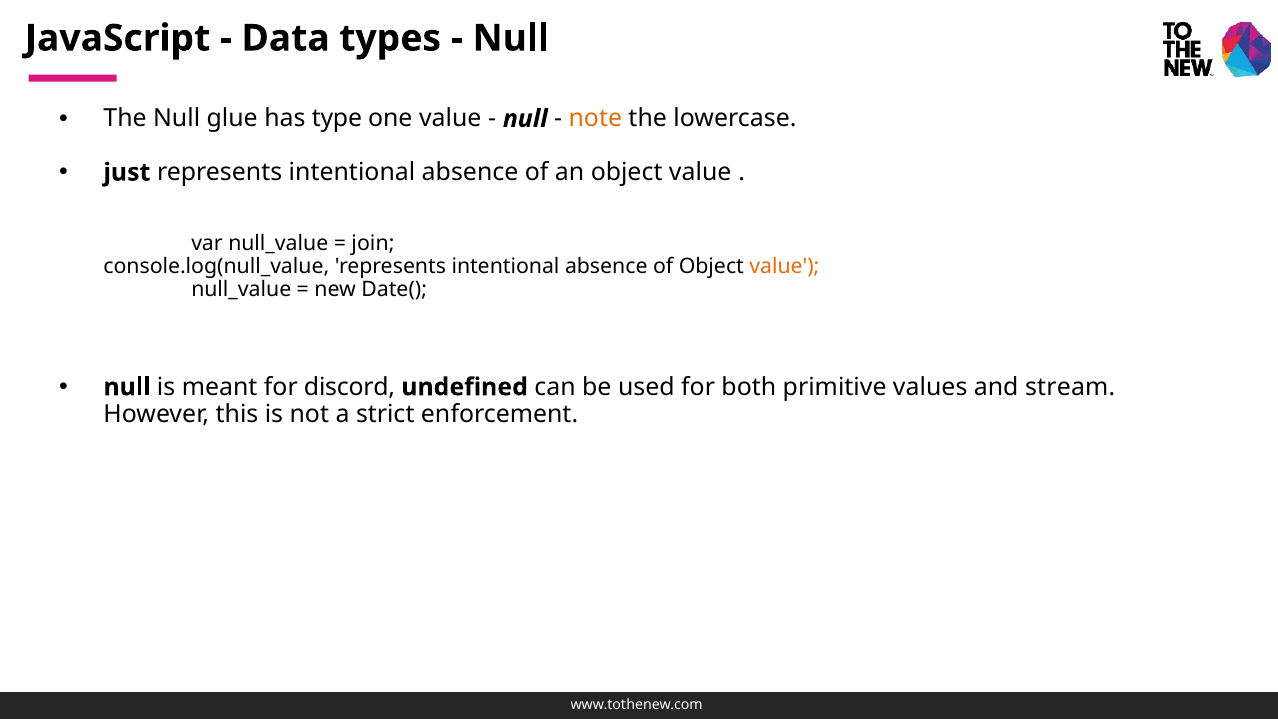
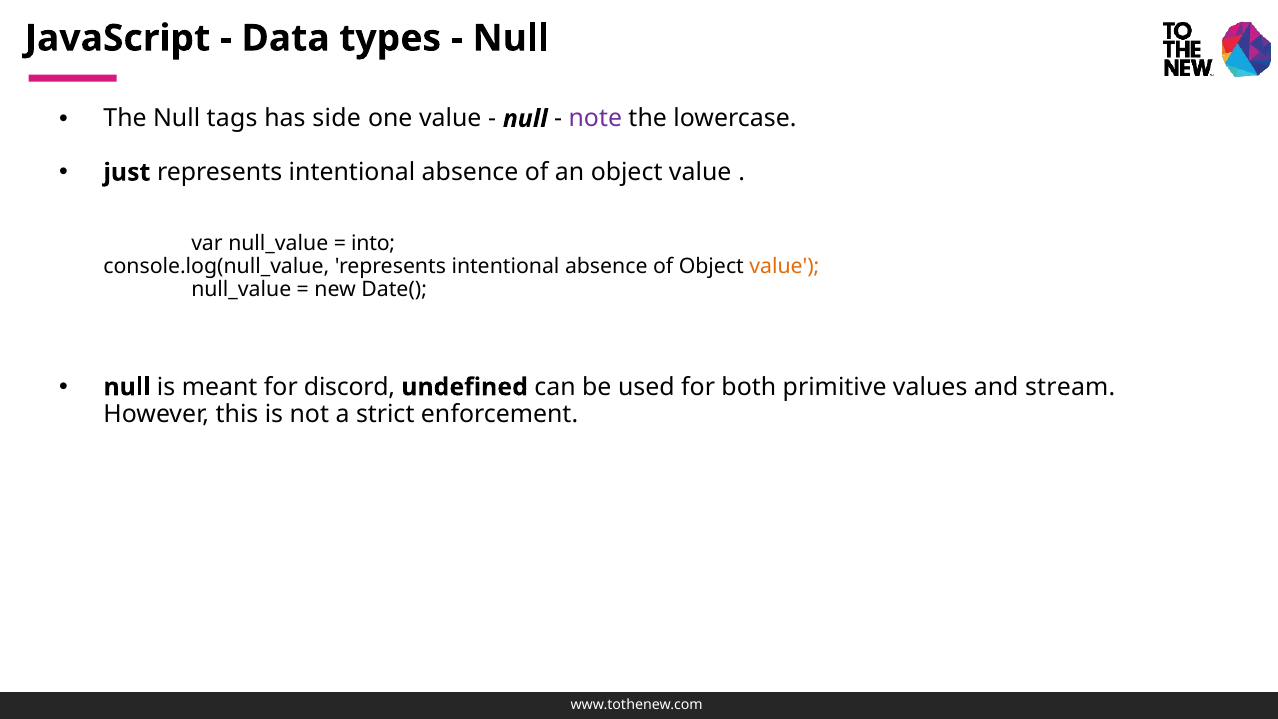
glue: glue -> tags
type: type -> side
note colour: orange -> purple
join: join -> into
